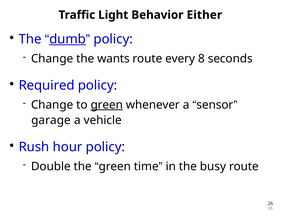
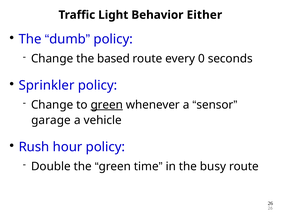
dumb underline: present -> none
wants: wants -> based
8: 8 -> 0
Required: Required -> Sprinkler
